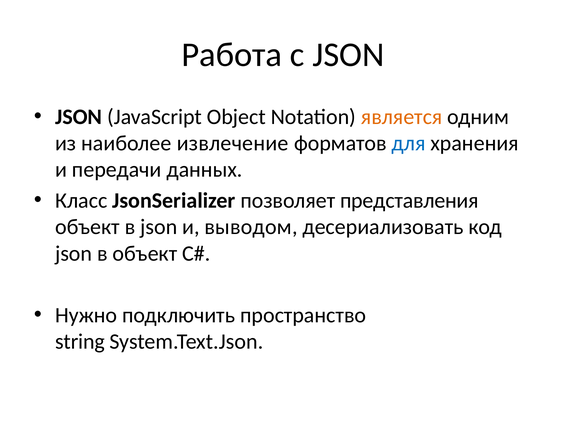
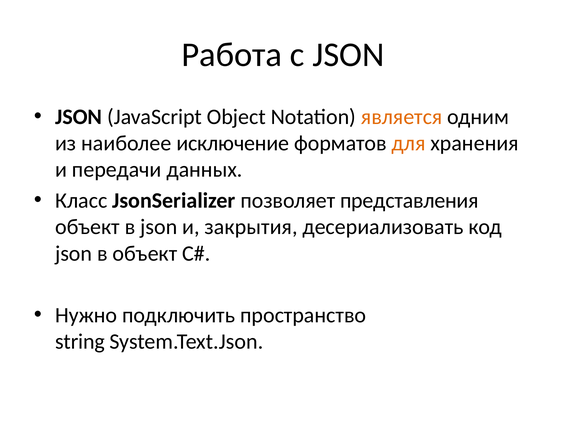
извлечение: извлечение -> исключение
для colour: blue -> orange
выводом: выводом -> закрытия
